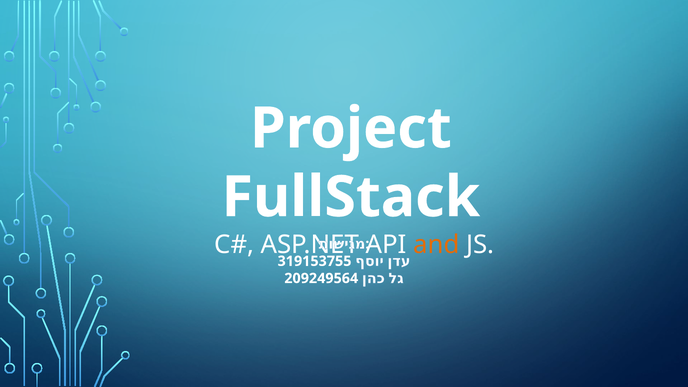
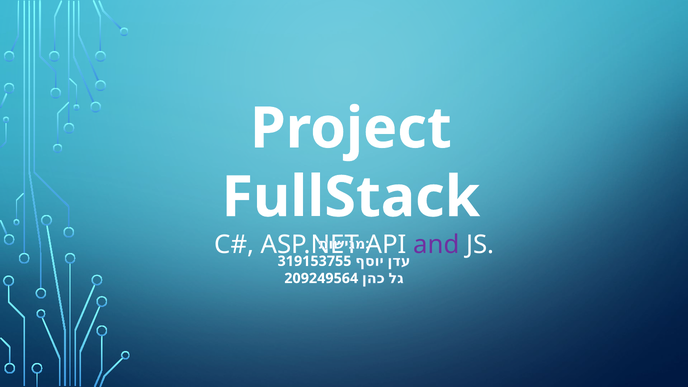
and colour: orange -> purple
